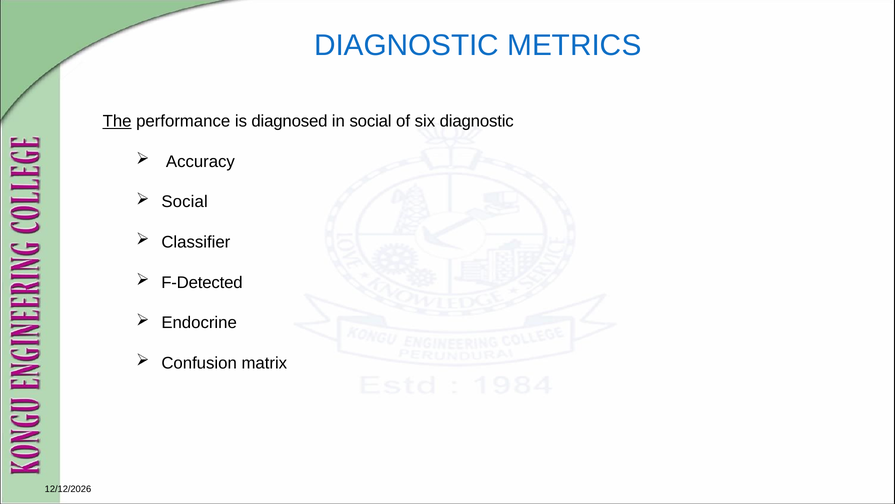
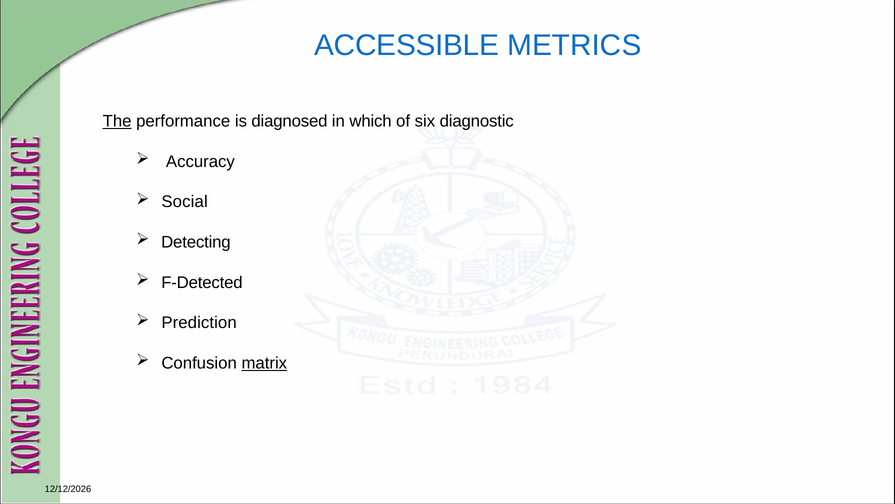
DIAGNOSTIC at (407, 45): DIAGNOSTIC -> ACCESSIBLE
in social: social -> which
Classifier: Classifier -> Detecting
Endocrine: Endocrine -> Prediction
matrix underline: none -> present
